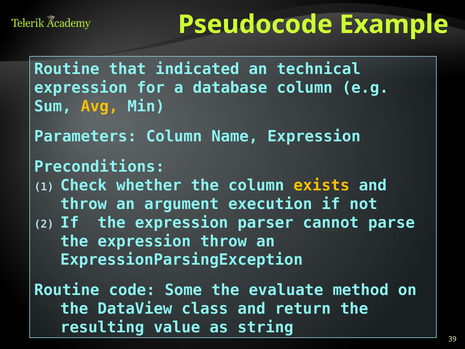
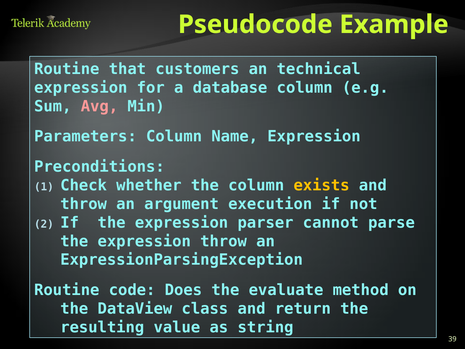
indicated: indicated -> customers
Avg colour: yellow -> pink
Some: Some -> Does
